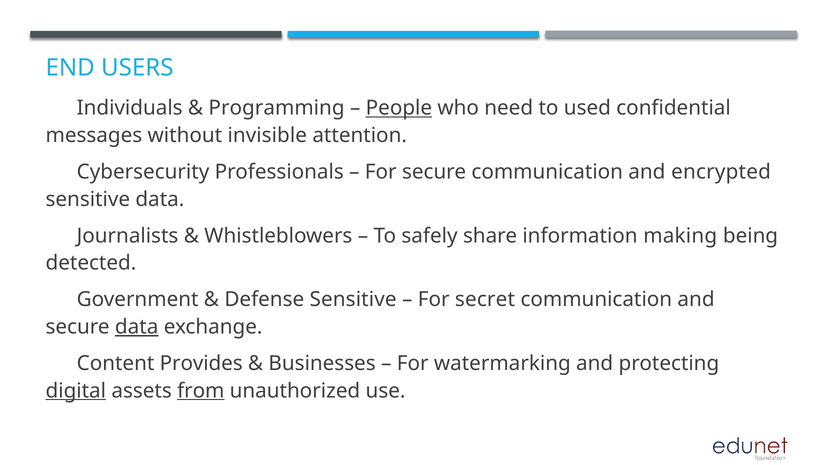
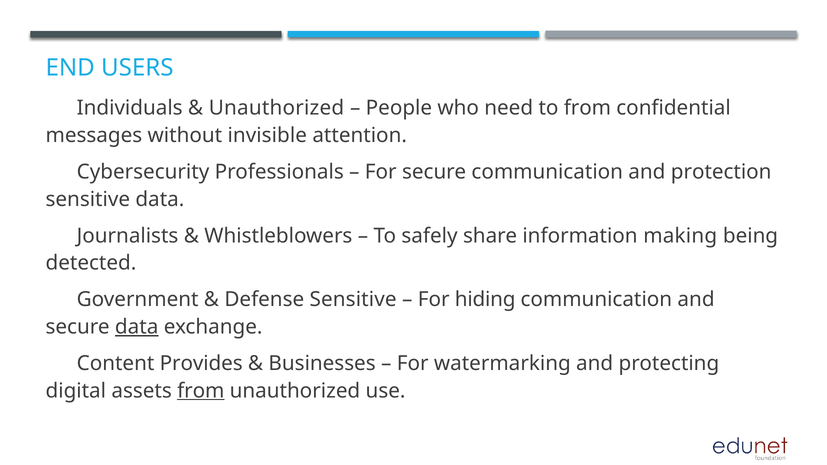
Programming at (277, 108): Programming -> Unauthorized
People underline: present -> none
to used: used -> from
encrypted: encrypted -> protection
secret: secret -> hiding
digital underline: present -> none
